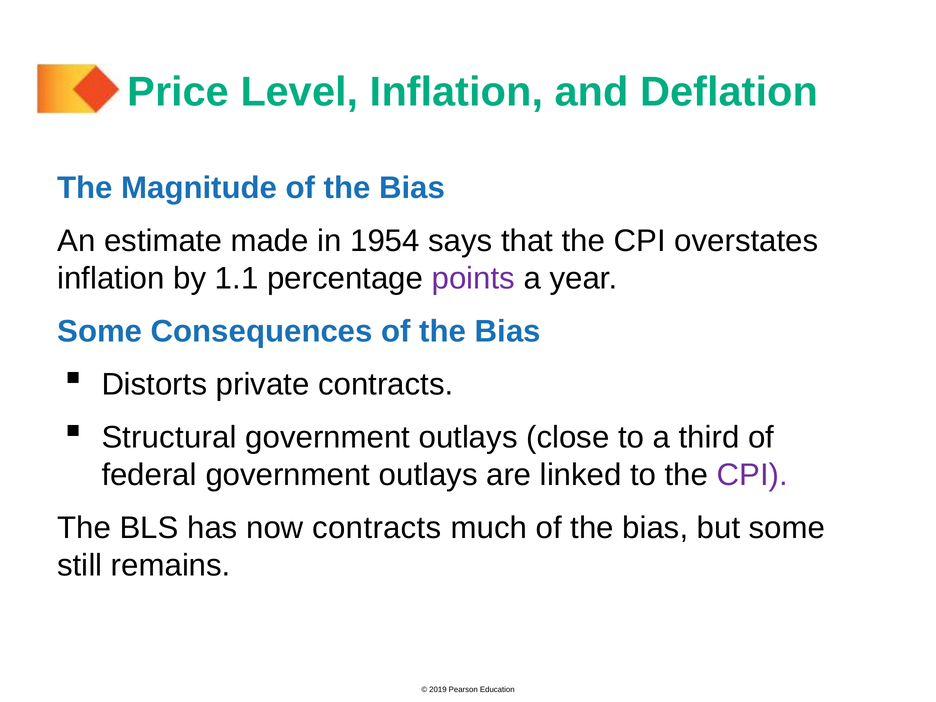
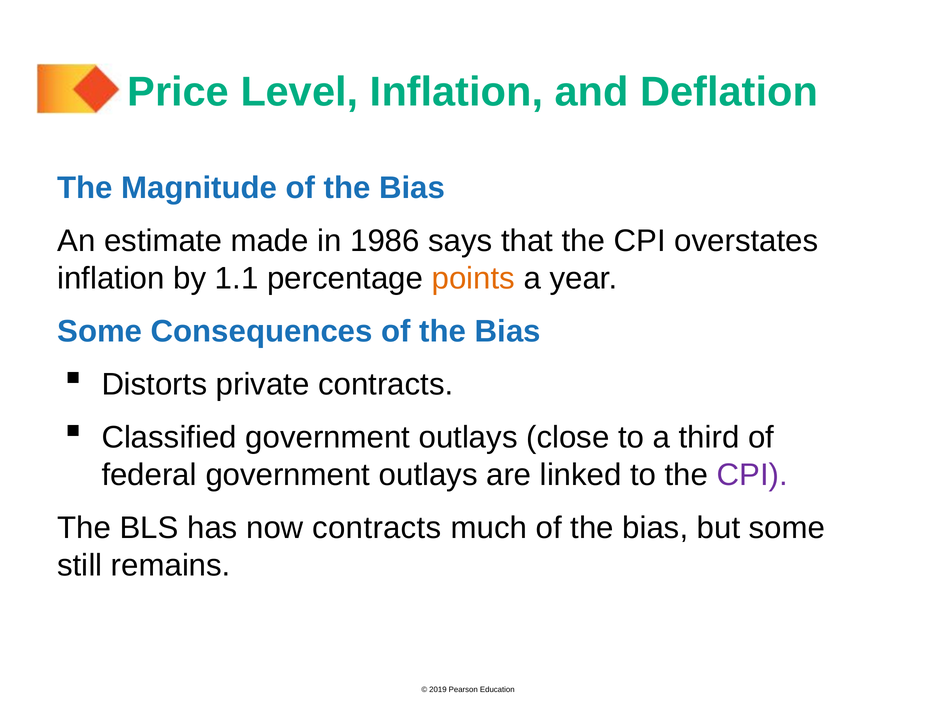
1954: 1954 -> 1986
points colour: purple -> orange
Structural: Structural -> Classified
